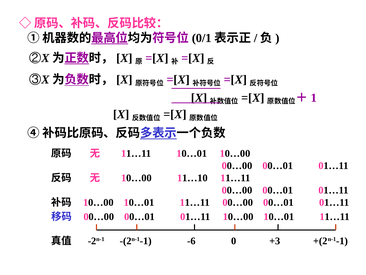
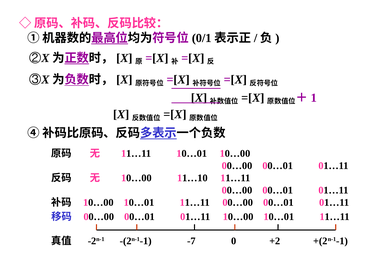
-6: -6 -> -7
+3: +3 -> +2
